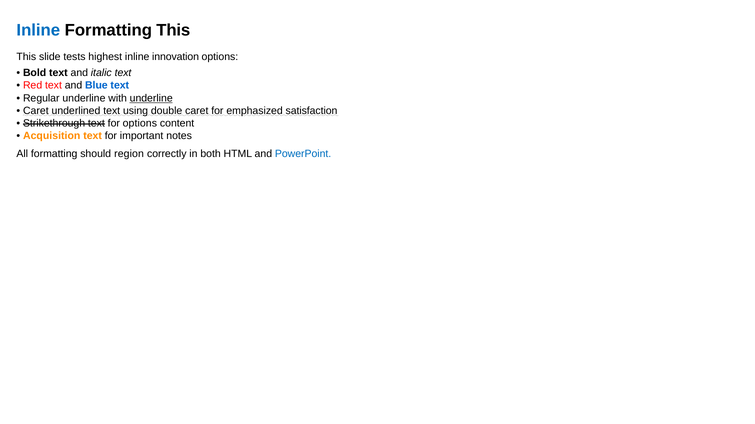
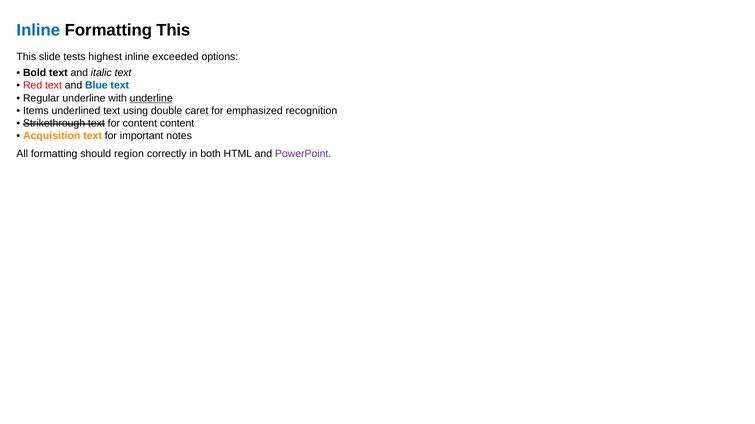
innovation: innovation -> exceeded
Caret at (36, 111): Caret -> Items
satisfaction: satisfaction -> recognition
for options: options -> content
PowerPoint colour: blue -> purple
